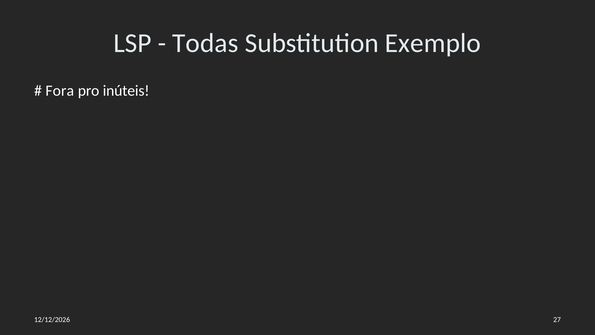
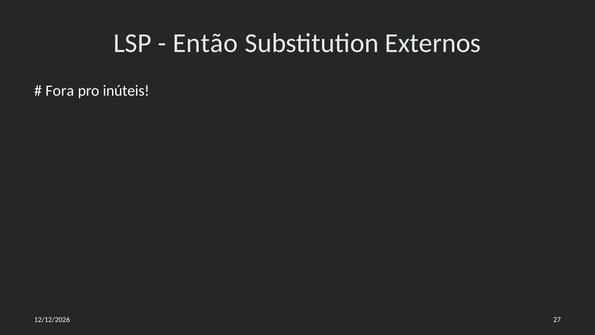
Todas: Todas -> Então
Exemplo: Exemplo -> Externos
